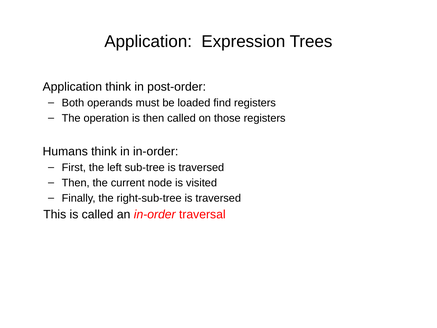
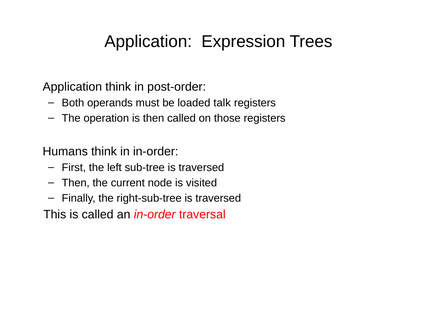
find: find -> talk
